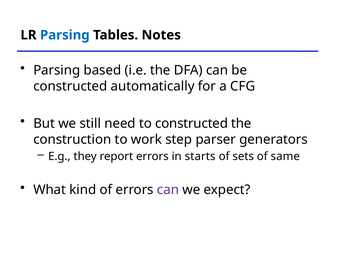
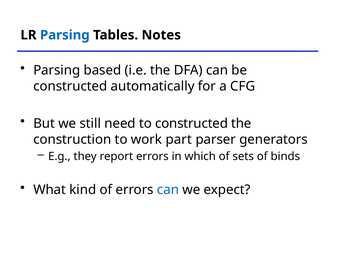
step: step -> part
starts: starts -> which
same: same -> binds
can at (168, 190) colour: purple -> blue
